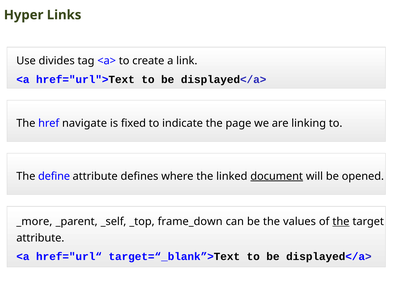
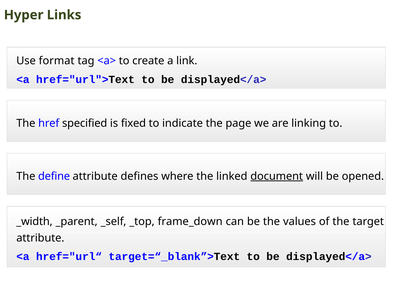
divides: divides -> format
navigate: navigate -> specified
_more: _more -> _width
the at (341, 222) underline: present -> none
